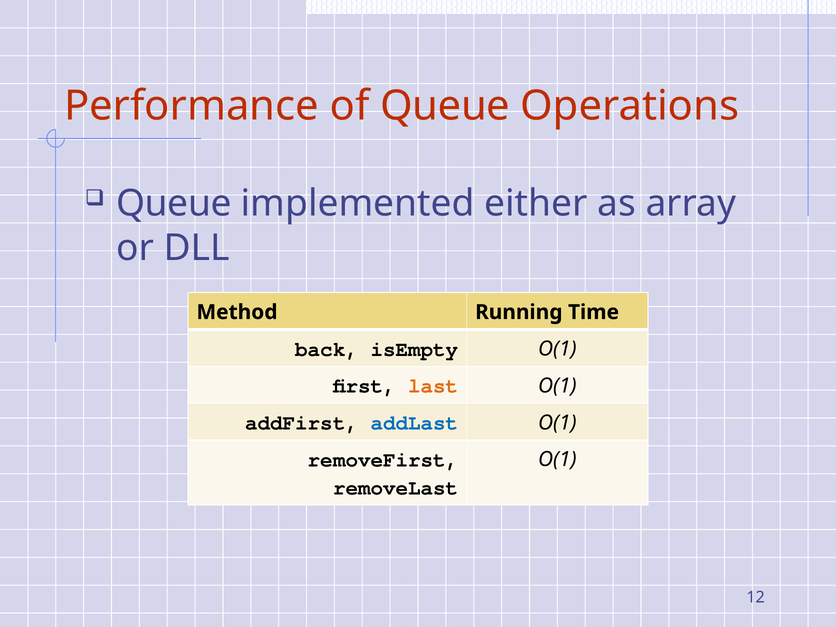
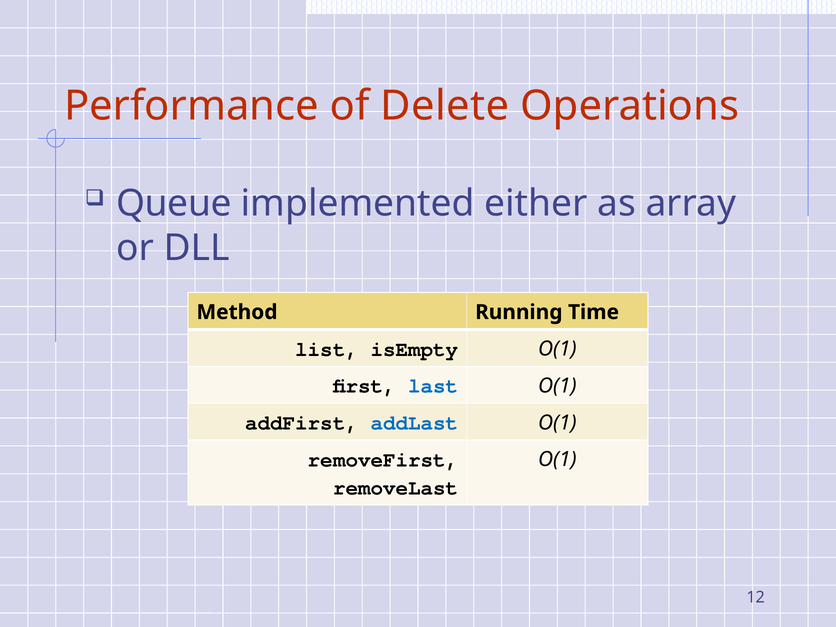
of Queue: Queue -> Delete
back: back -> list
last colour: orange -> blue
